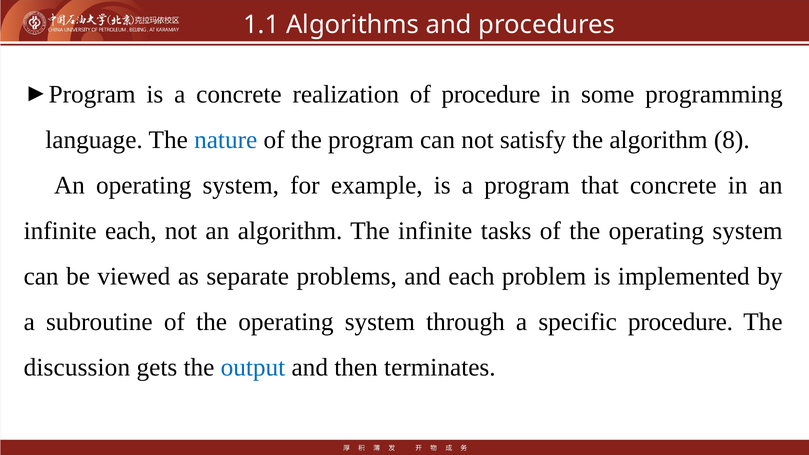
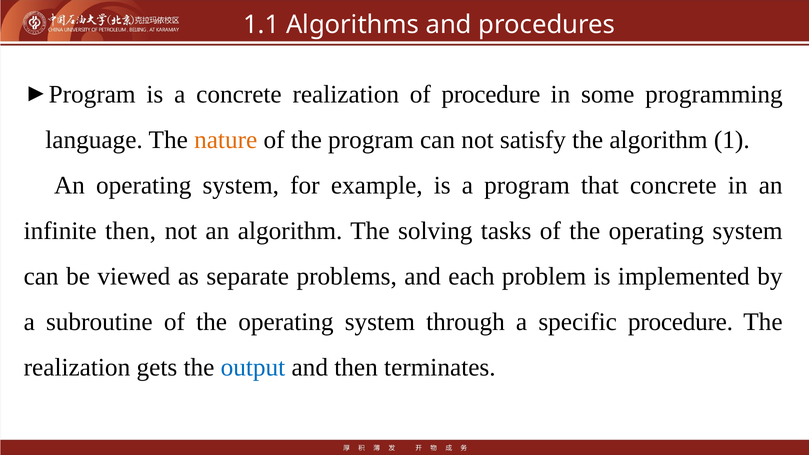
nature colour: blue -> orange
8: 8 -> 1
infinite each: each -> then
The infinite: infinite -> solving
discussion at (77, 367): discussion -> realization
